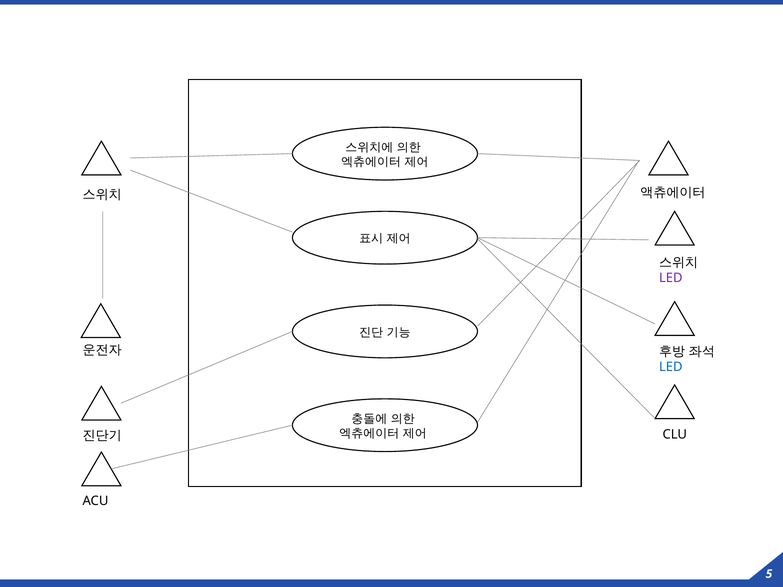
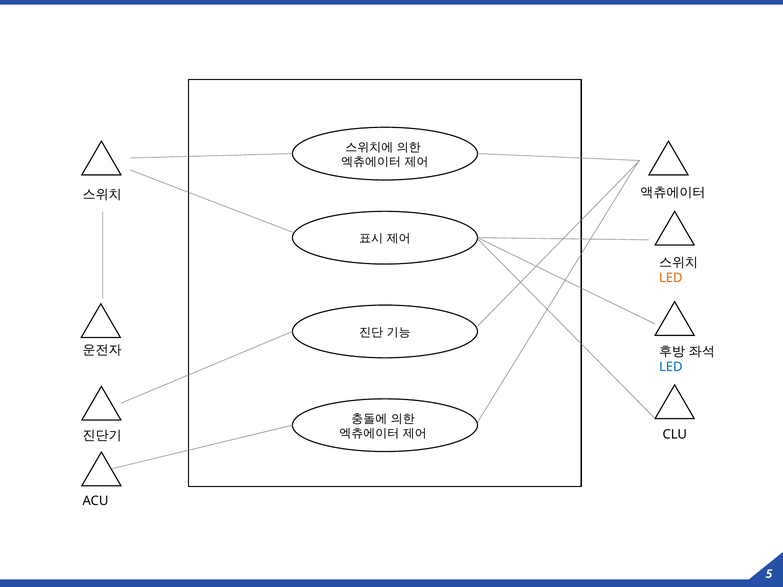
LED at (671, 278) colour: purple -> orange
